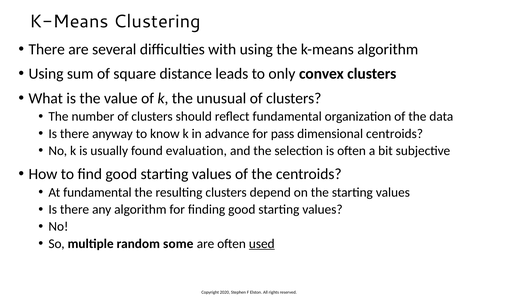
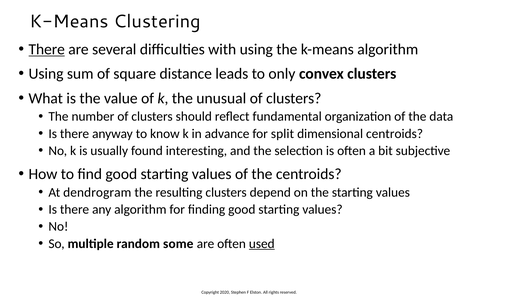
There at (47, 49) underline: none -> present
pass: pass -> split
evaluation: evaluation -> interesting
At fundamental: fundamental -> dendrogram
